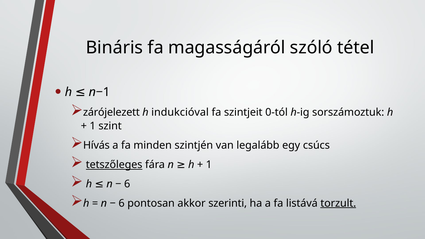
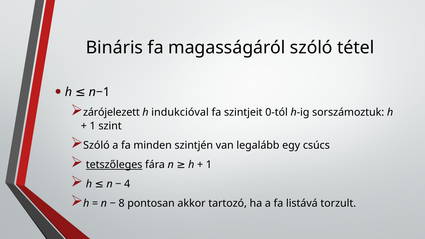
Hívás at (96, 145): Hívás -> Szóló
6 at (127, 184): 6 -> 4
6 at (122, 203): 6 -> 8
szerinti: szerinti -> tartozó
torzult underline: present -> none
